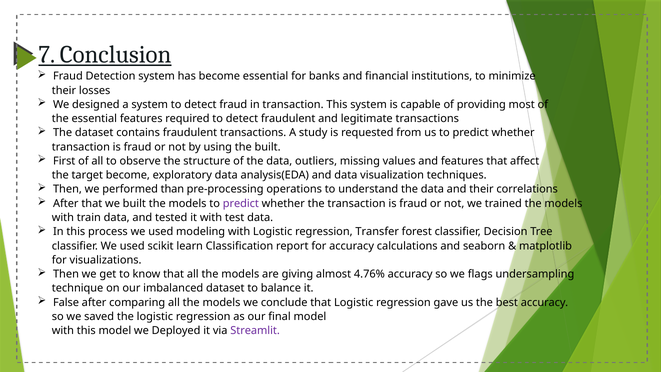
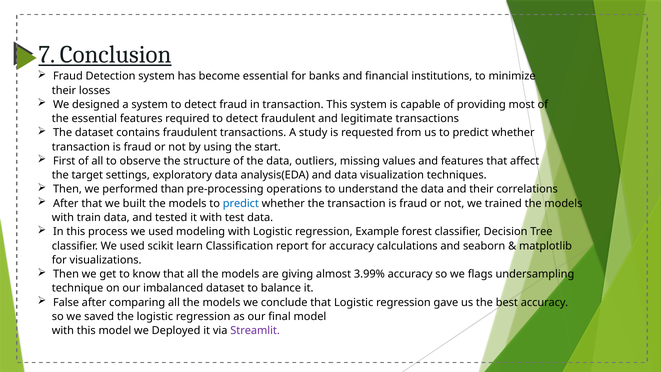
the built: built -> start
target become: become -> settings
predict at (241, 203) colour: purple -> blue
Transfer: Transfer -> Example
4.76%: 4.76% -> 3.99%
